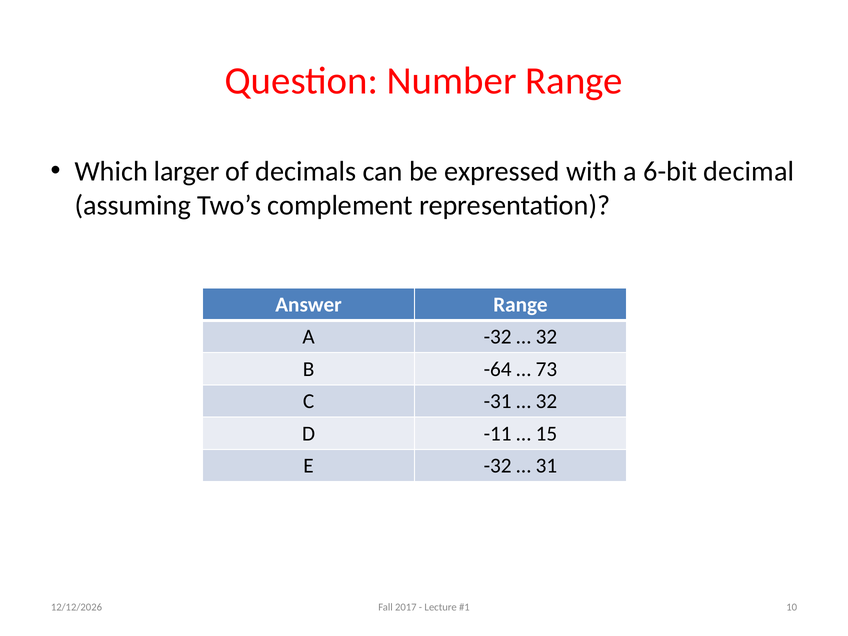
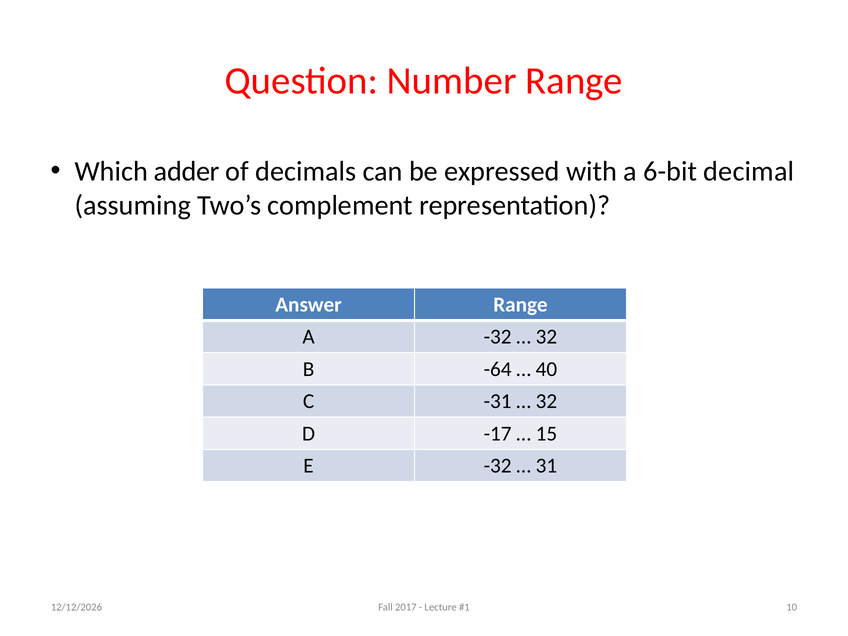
larger: larger -> adder
73: 73 -> 40
-11: -11 -> -17
